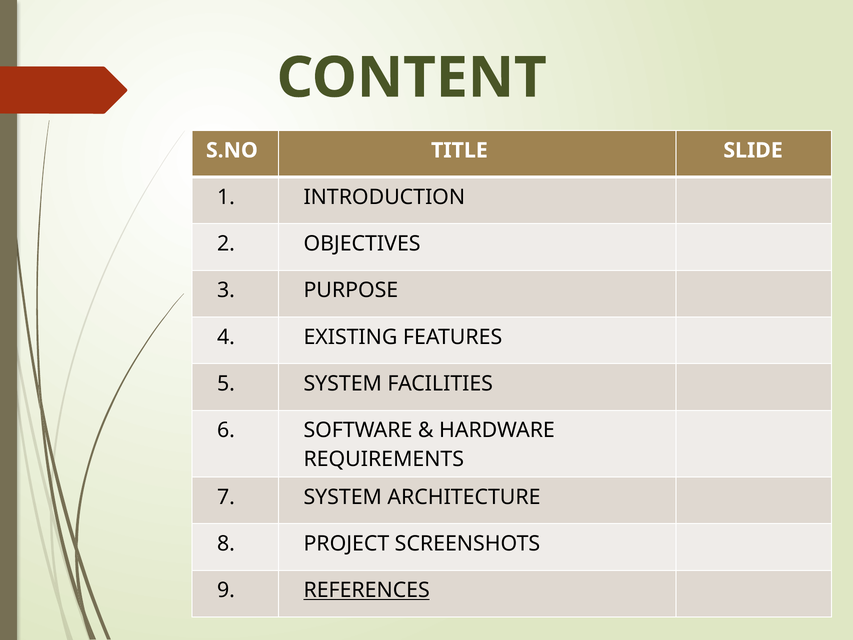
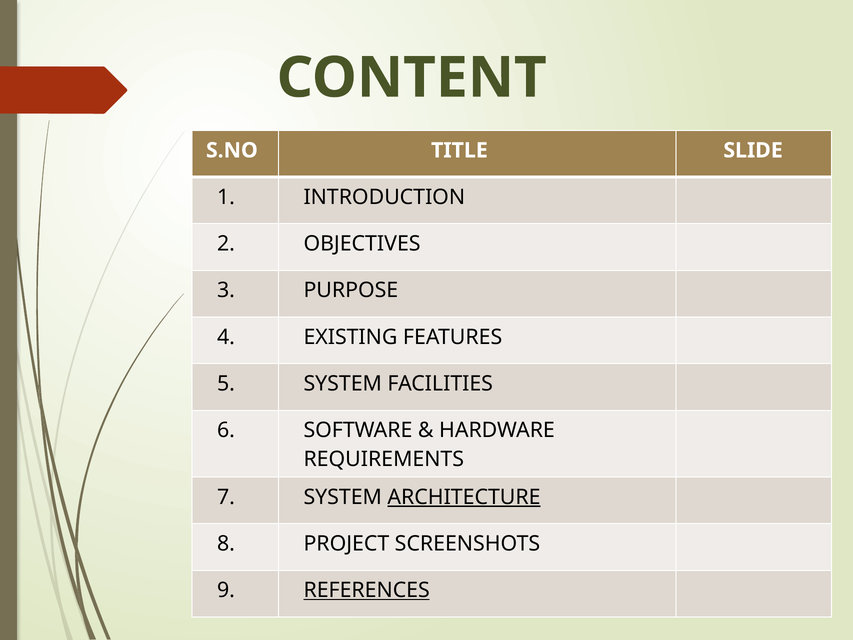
ARCHITECTURE underline: none -> present
